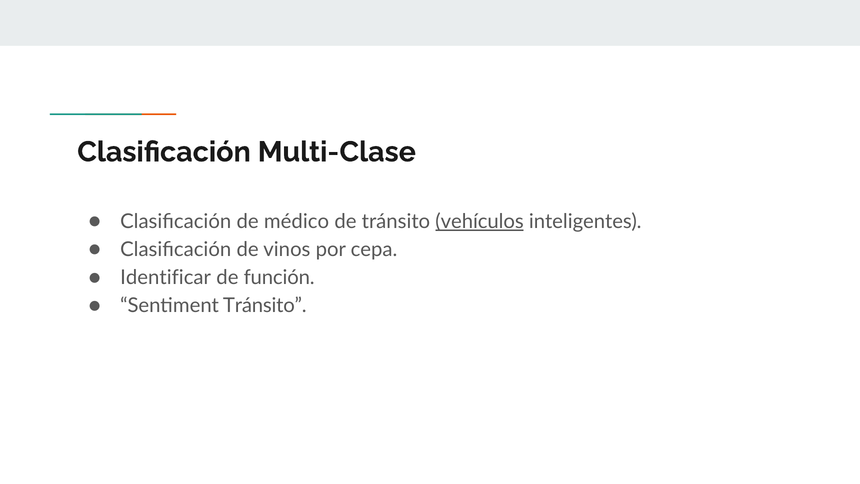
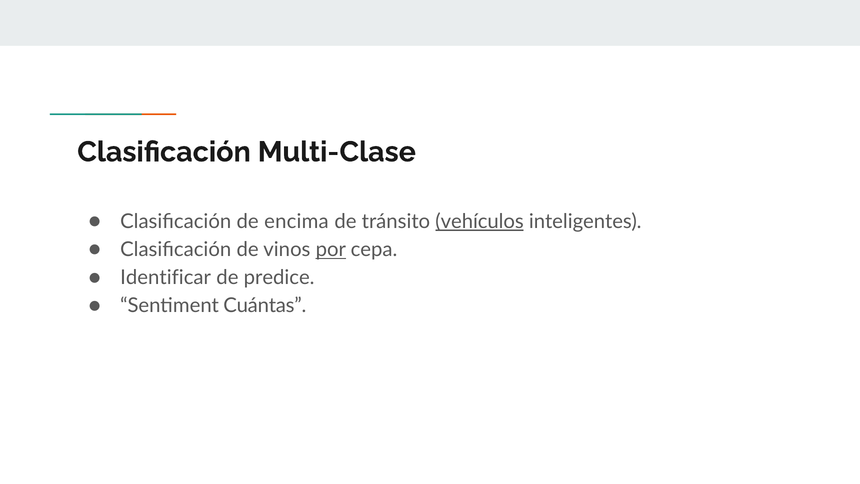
médico: médico -> encima
por underline: none -> present
función: función -> predice
Sentiment Tránsito: Tránsito -> Cuántas
